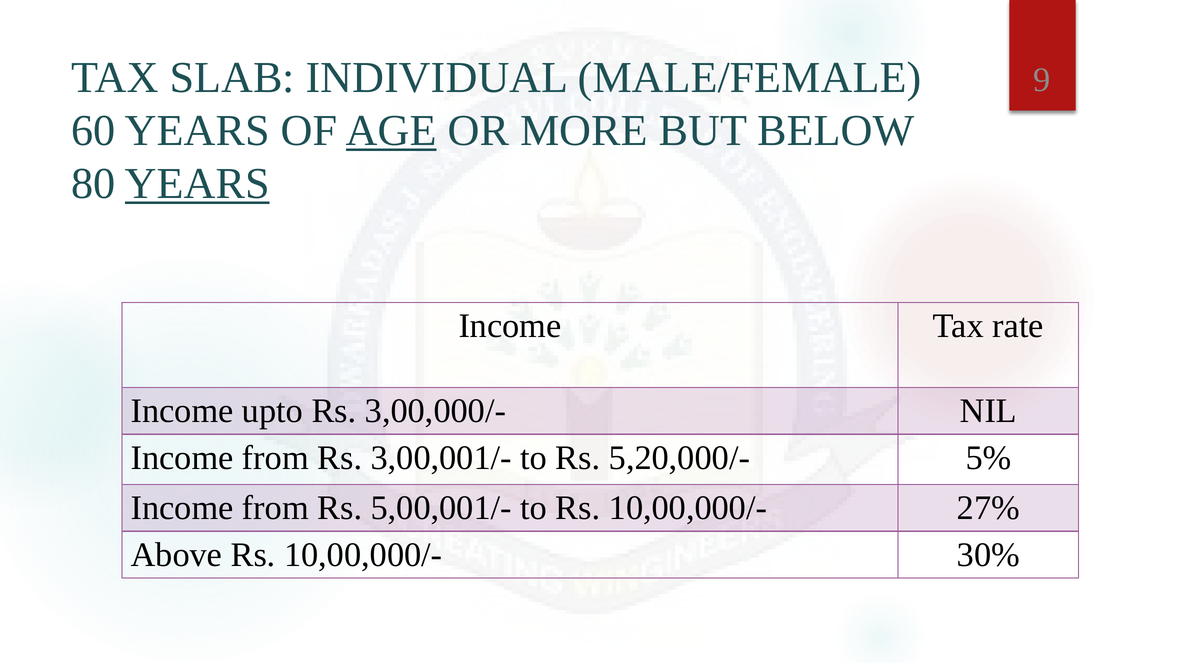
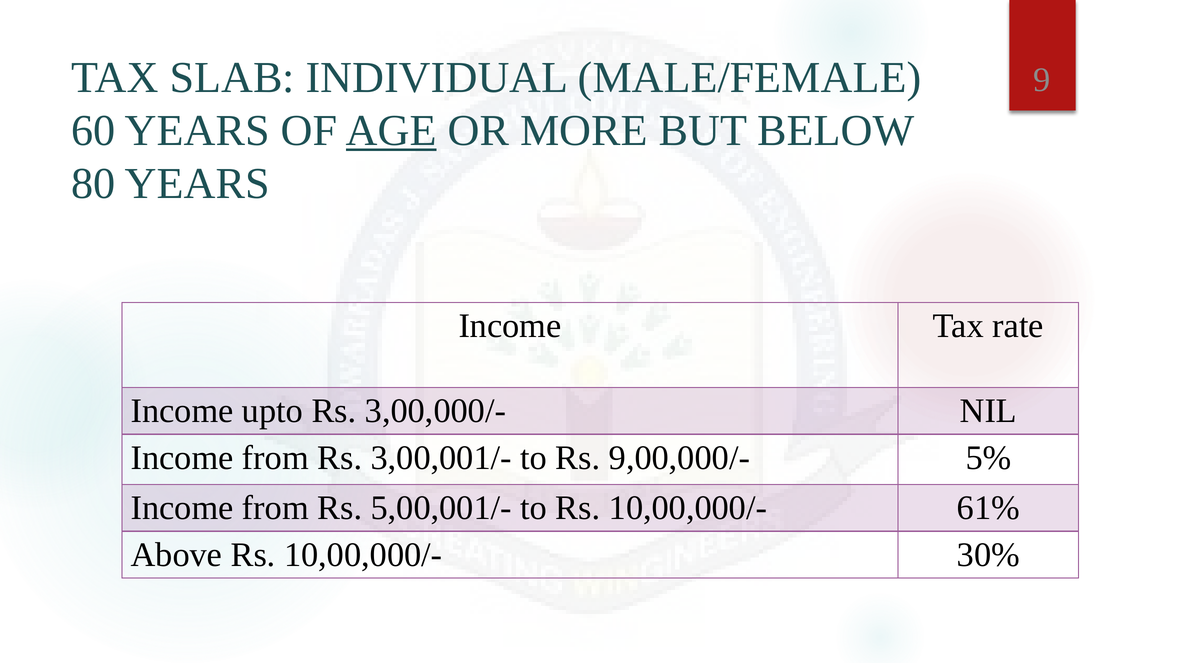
YEARS at (197, 184) underline: present -> none
5,20,000/-: 5,20,000/- -> 9,00,000/-
27%: 27% -> 61%
